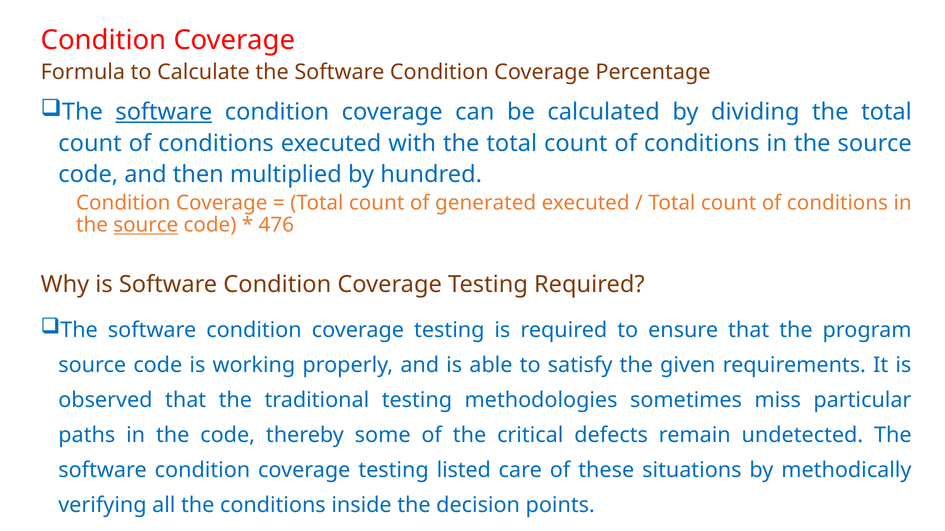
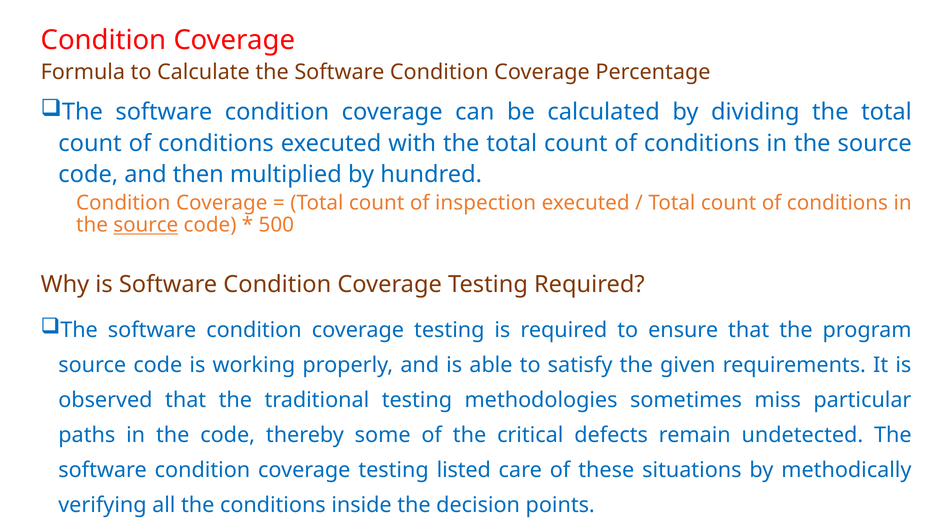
software at (164, 112) underline: present -> none
generated: generated -> inspection
476: 476 -> 500
